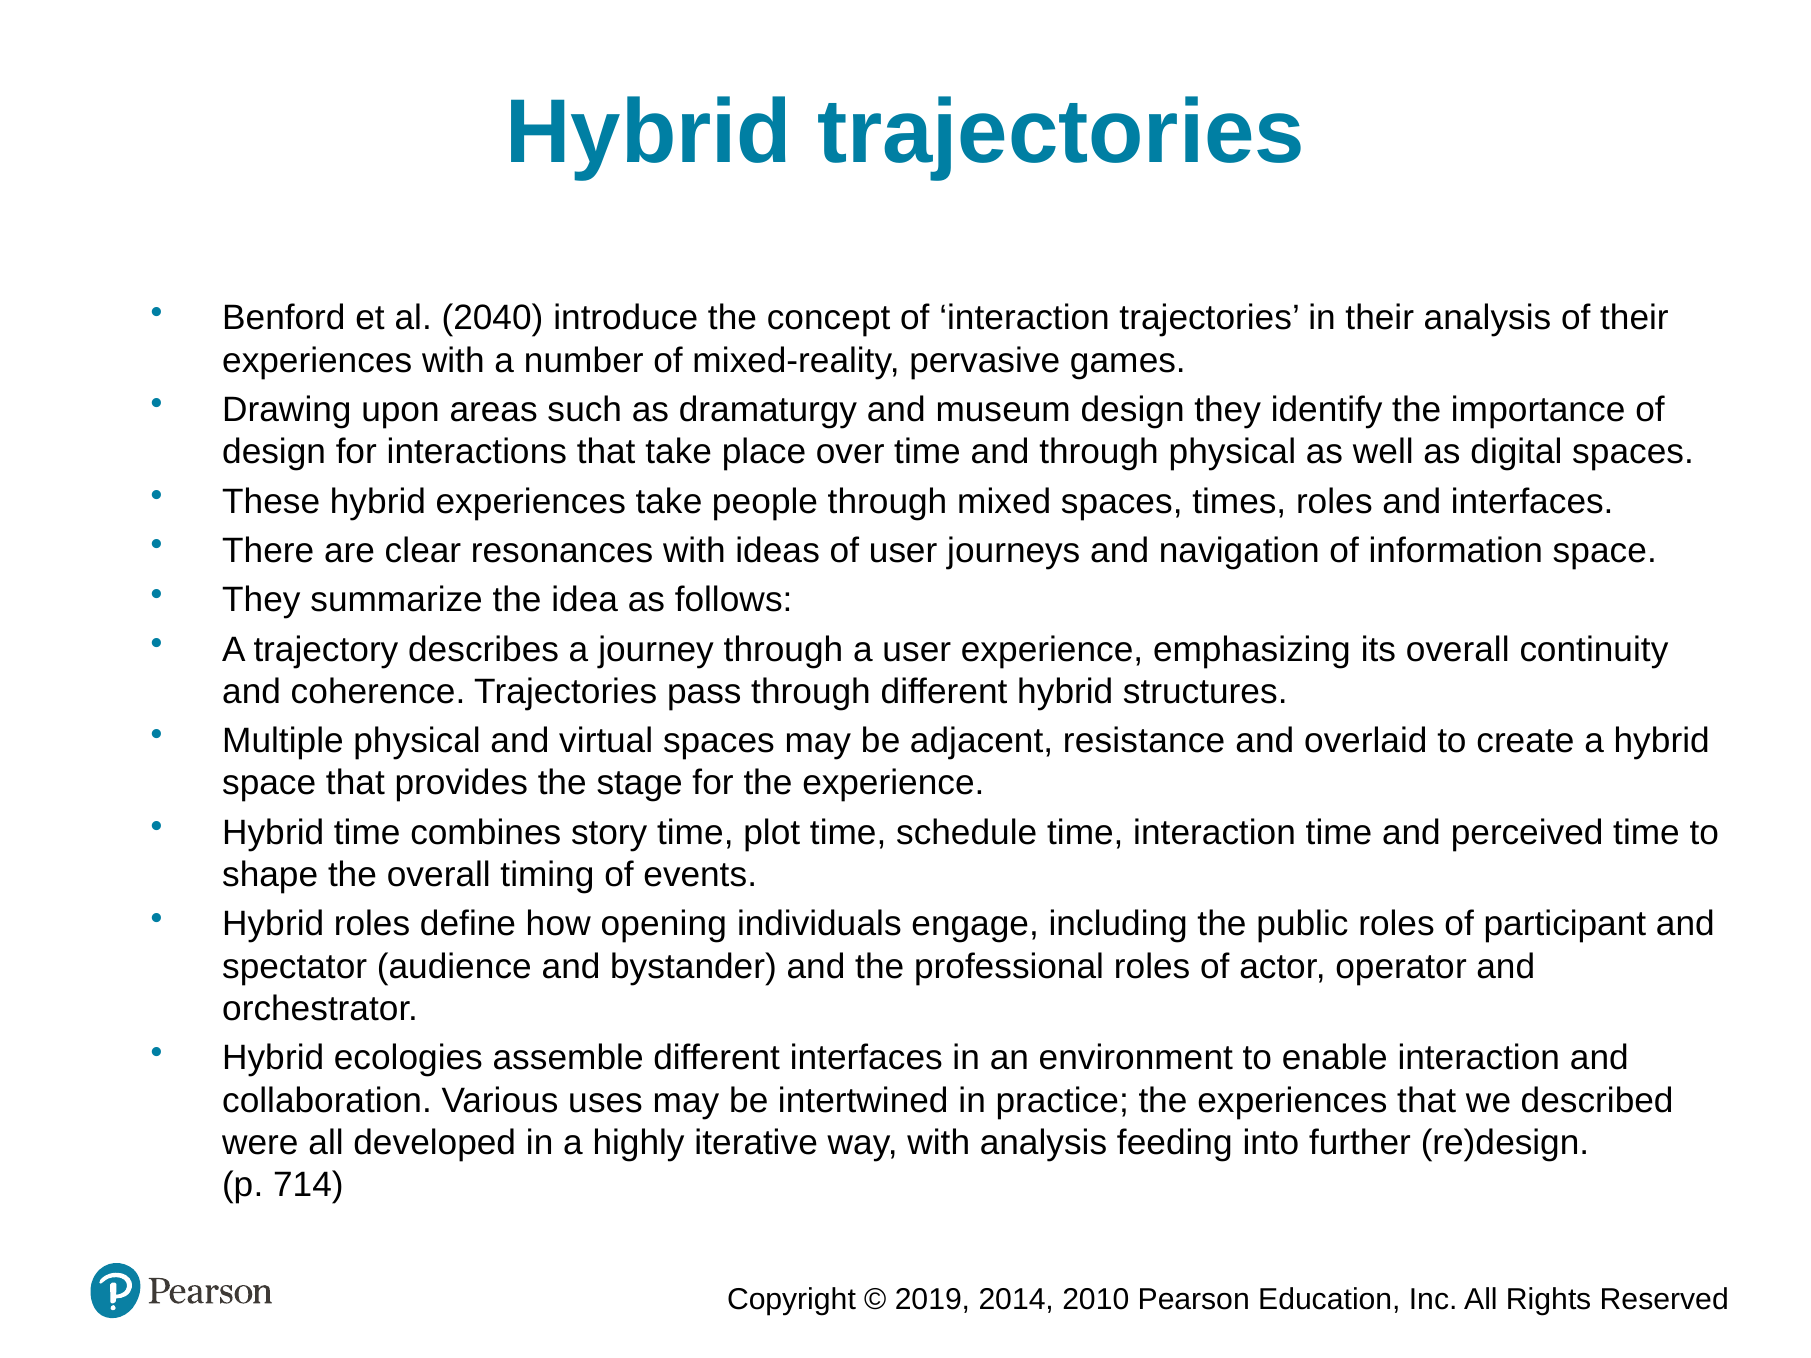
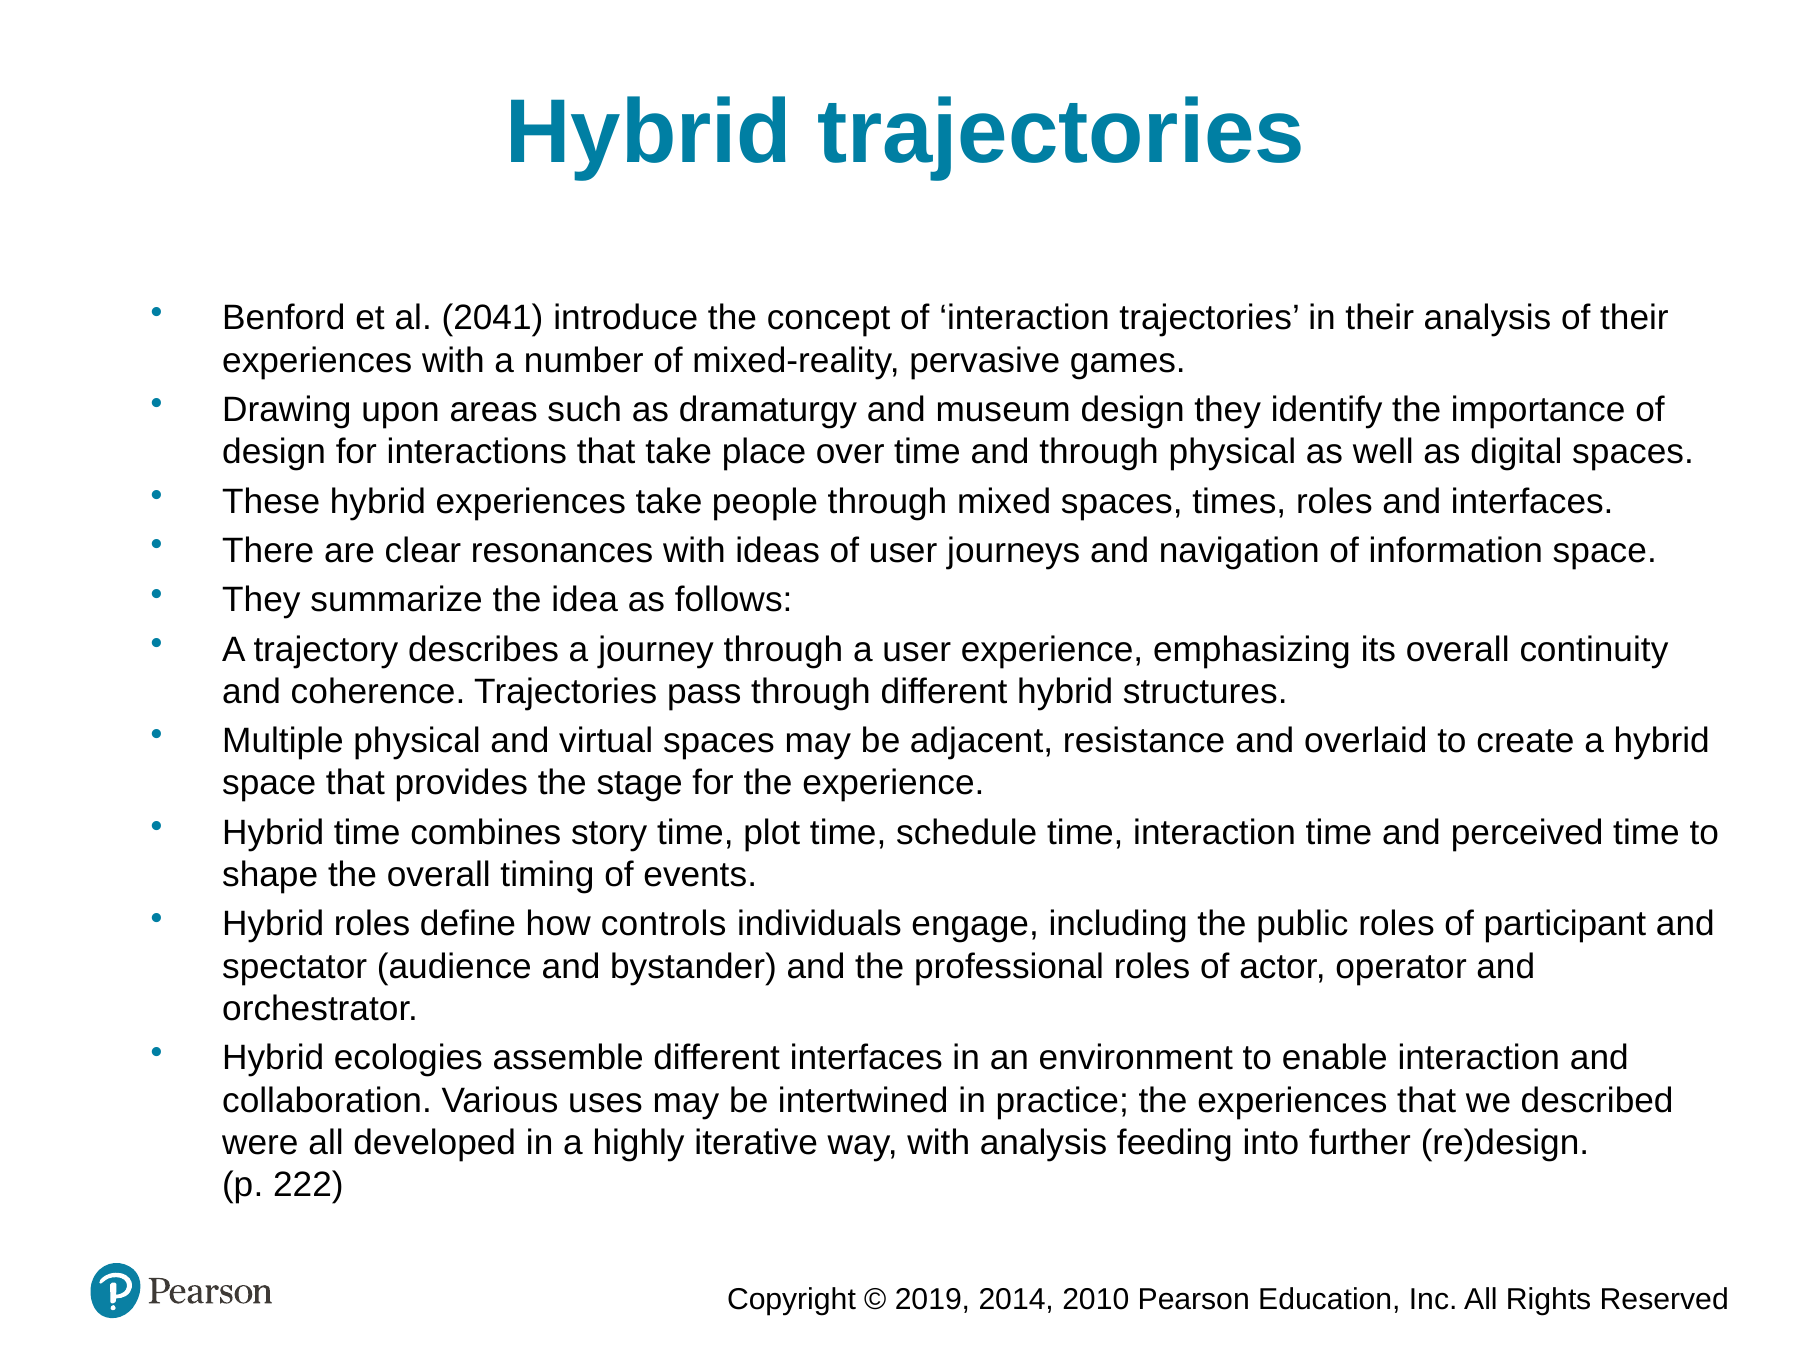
2040: 2040 -> 2041
opening: opening -> controls
714: 714 -> 222
